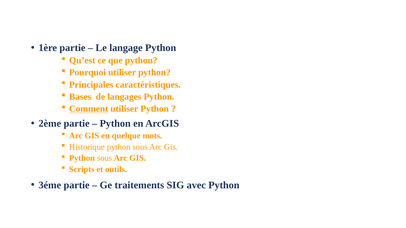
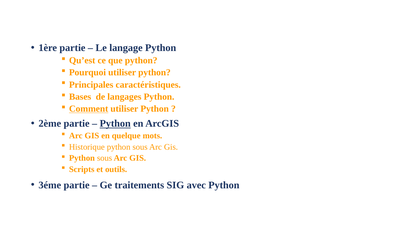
Python at (115, 124) underline: none -> present
